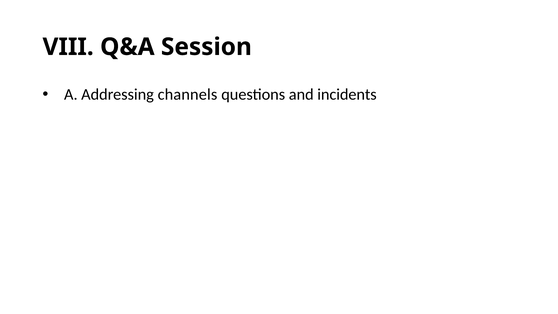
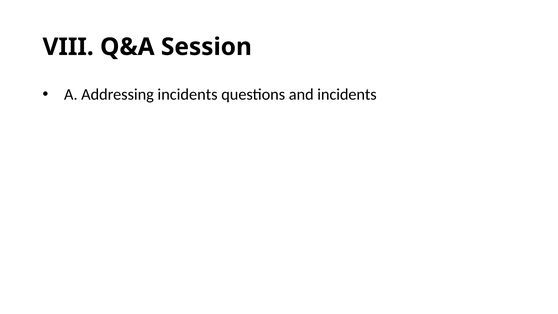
Addressing channels: channels -> incidents
